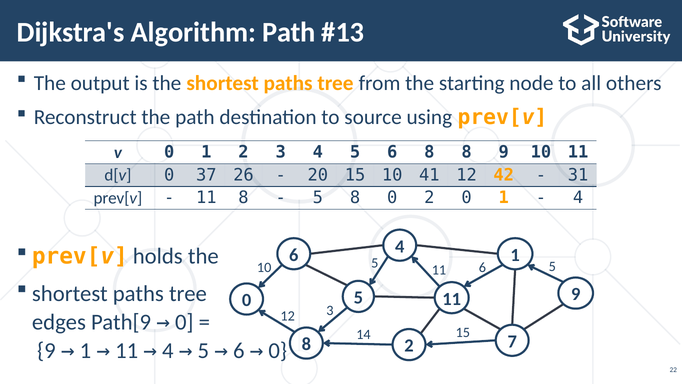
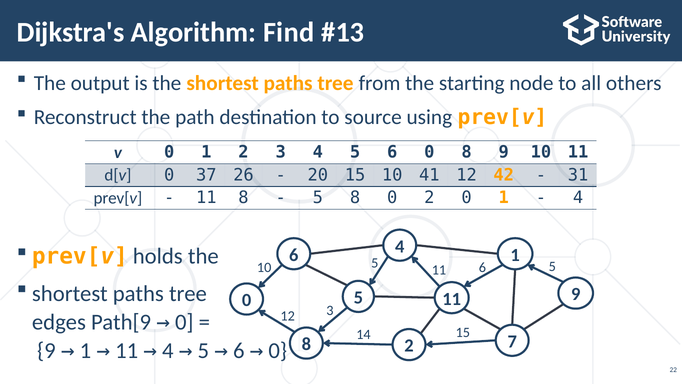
Algorithm Path: Path -> Find
5 6 8: 8 -> 0
